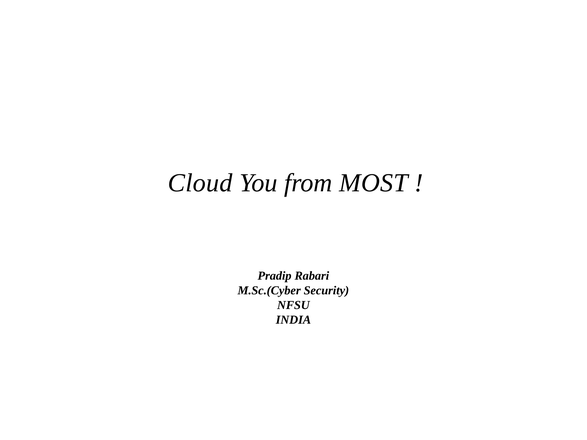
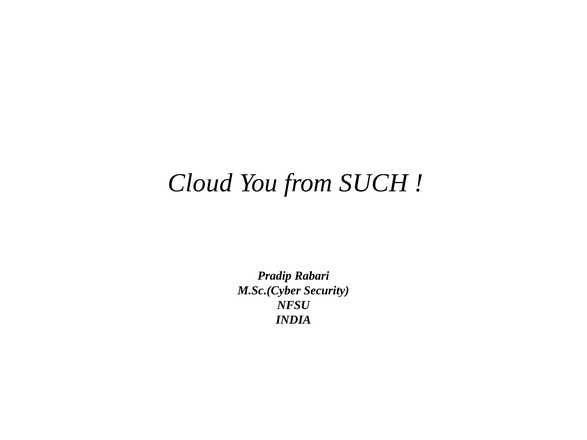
MOST: MOST -> SUCH
